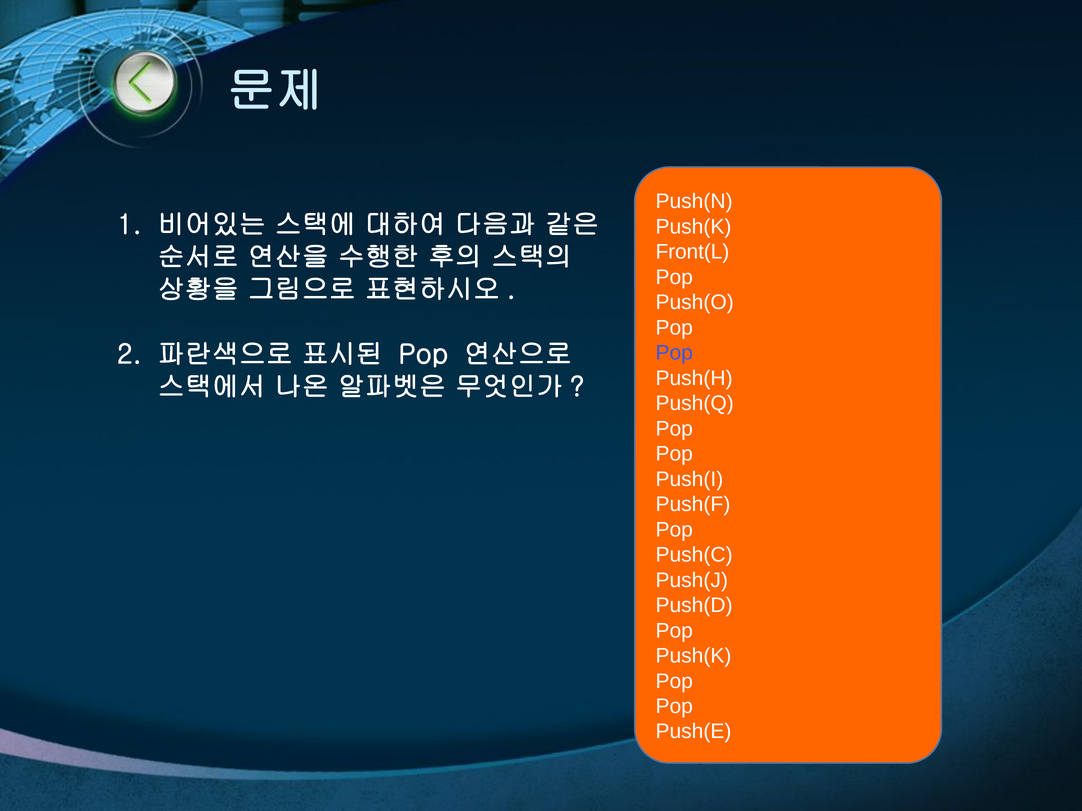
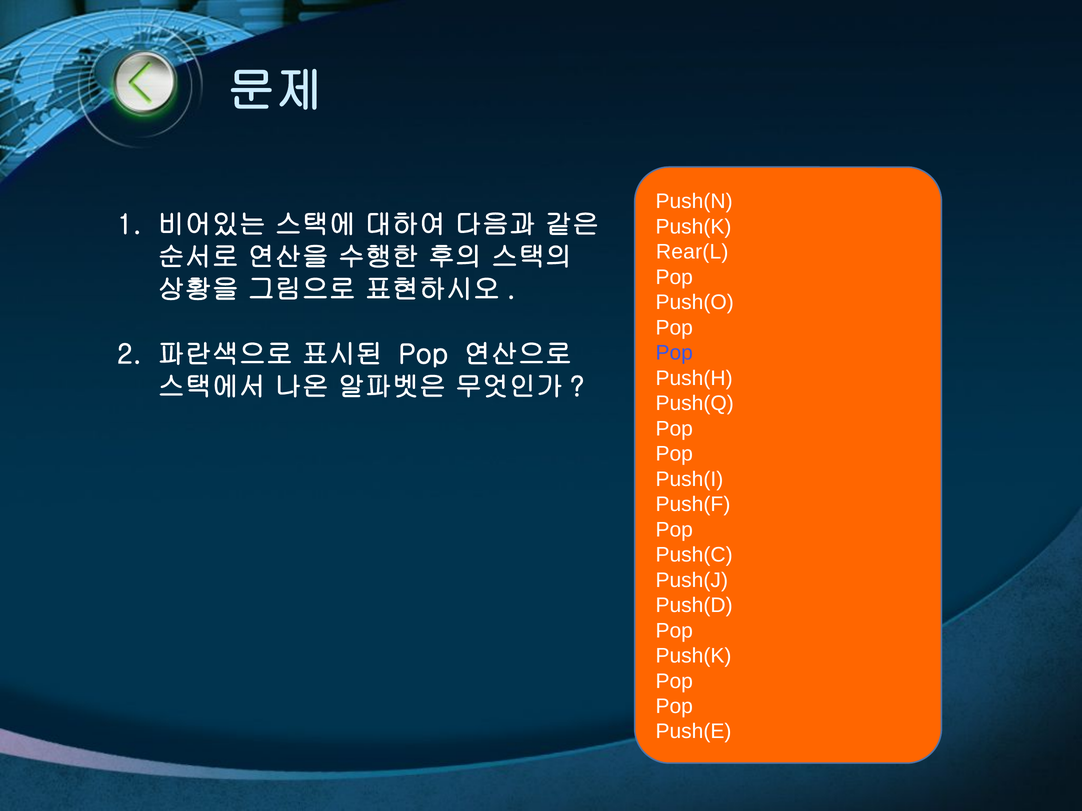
Front(L: Front(L -> Rear(L
